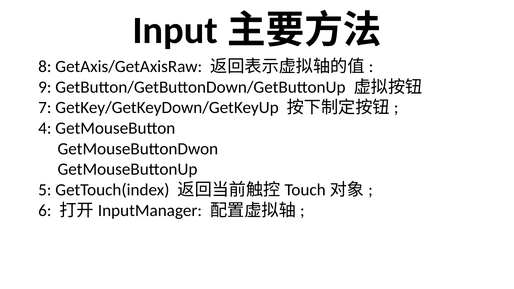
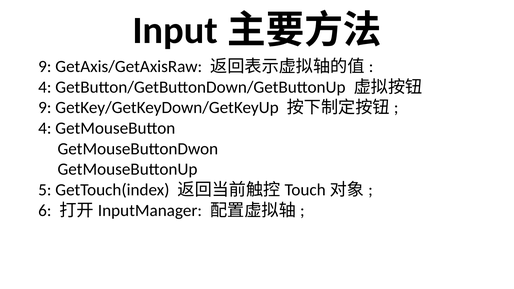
8 at (45, 67): 8 -> 9
9 at (45, 87): 9 -> 4
7 at (45, 108): 7 -> 9
